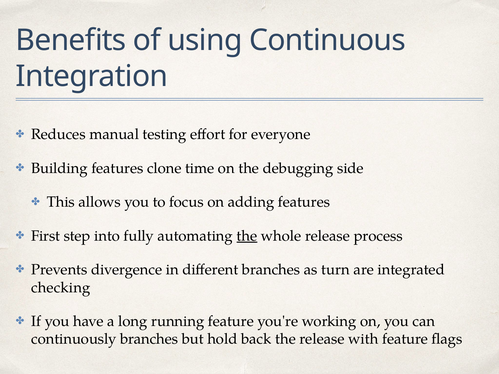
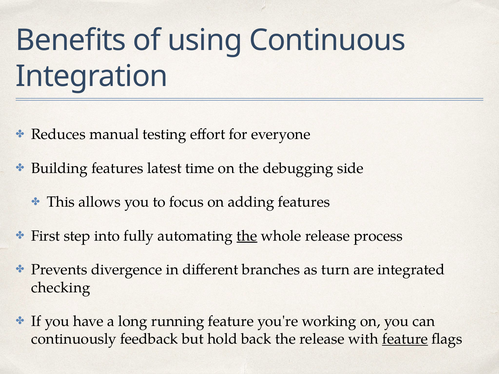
clone: clone -> latest
continuously branches: branches -> feedback
feature at (405, 339) underline: none -> present
